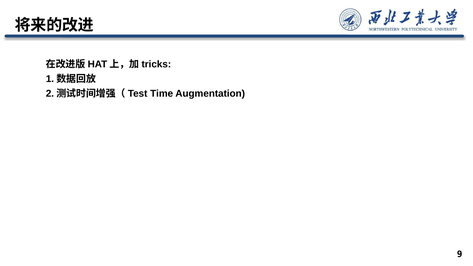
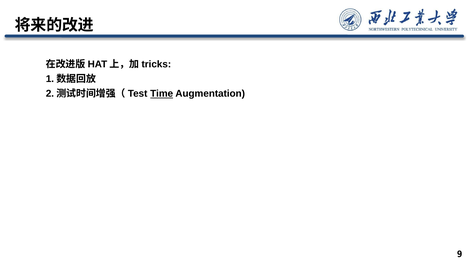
Time underline: none -> present
